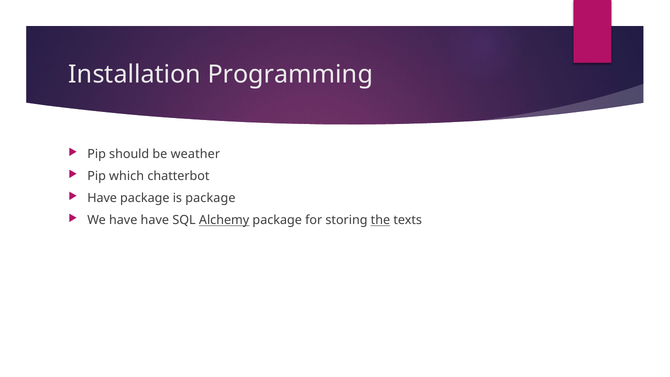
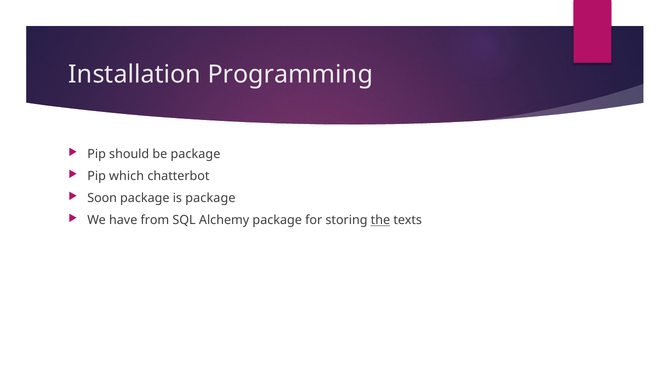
be weather: weather -> package
Have at (102, 198): Have -> Soon
have have: have -> from
Alchemy underline: present -> none
